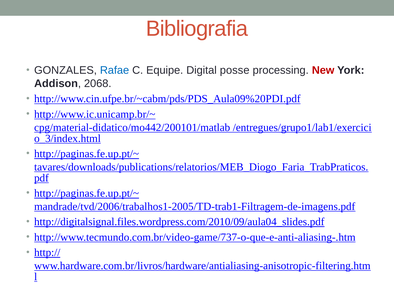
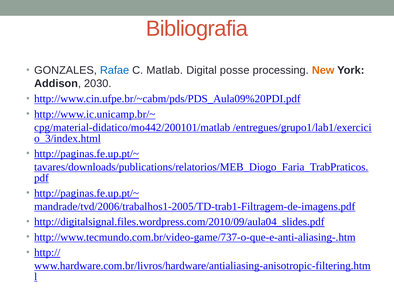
Equipe: Equipe -> Matlab
New colour: red -> orange
2068: 2068 -> 2030
